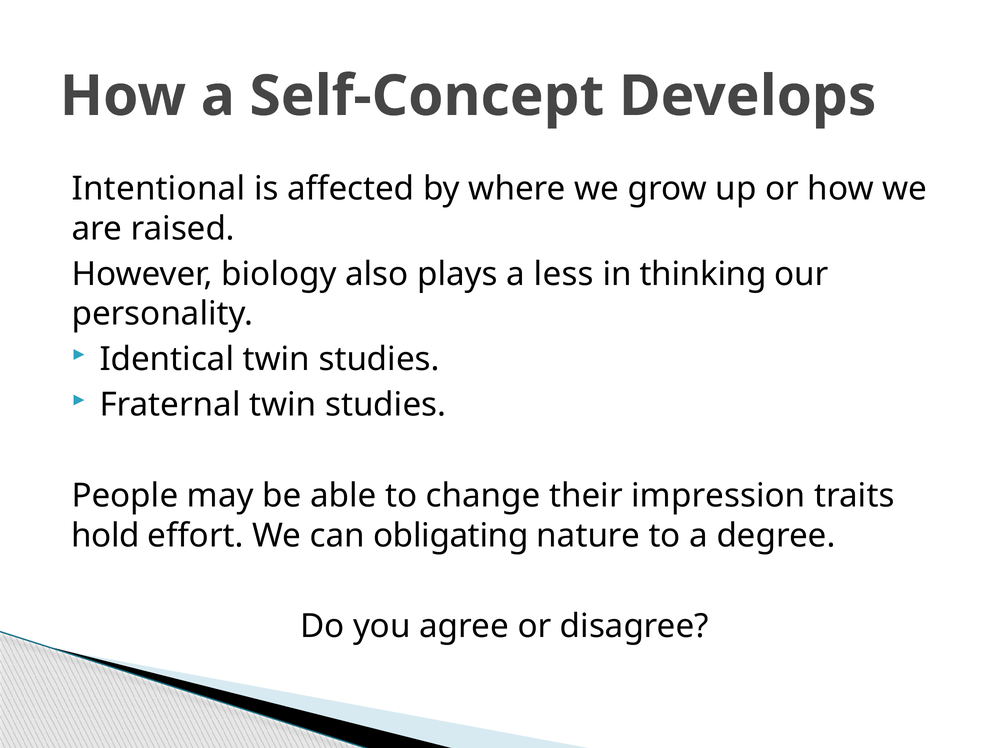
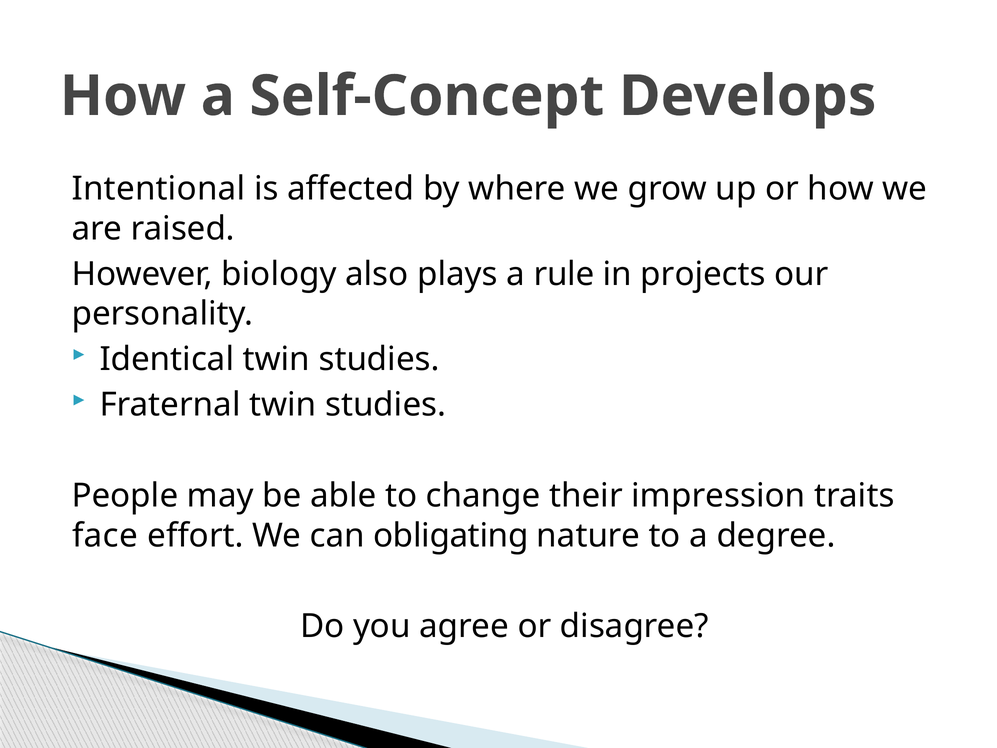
less: less -> rule
thinking: thinking -> projects
hold: hold -> face
